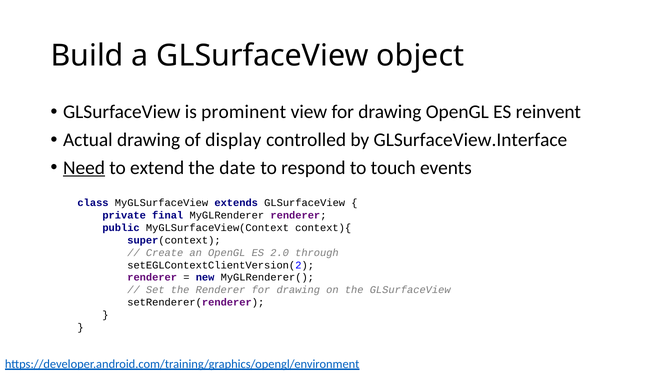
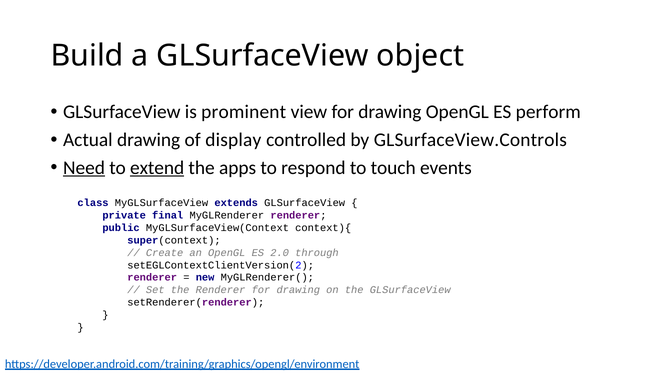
reinvent: reinvent -> perform
GLSurfaceView.Interface: GLSurfaceView.Interface -> GLSurfaceView.Controls
extend underline: none -> present
date: date -> apps
